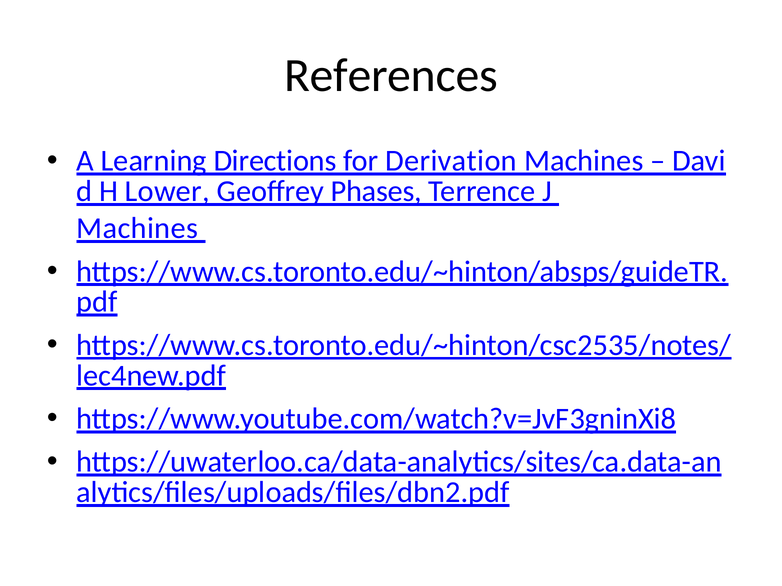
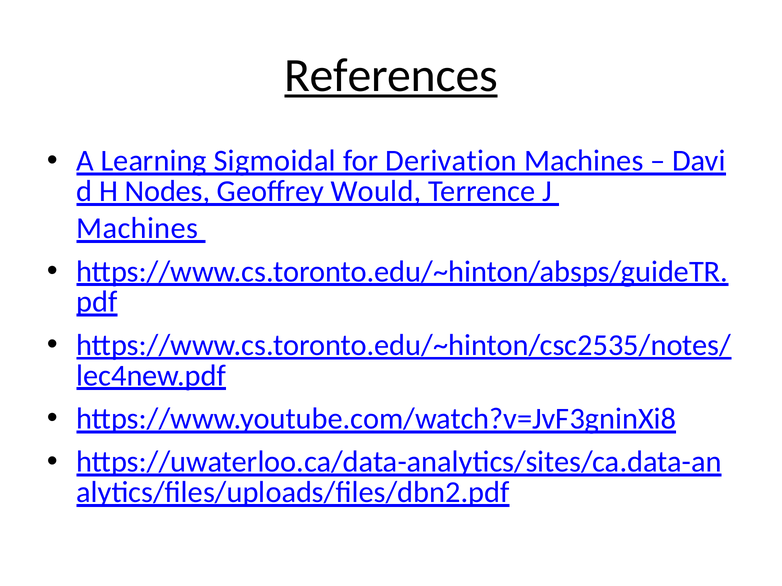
References underline: none -> present
Directions: Directions -> Sigmoidal
Lower: Lower -> Nodes
Phases: Phases -> Would
